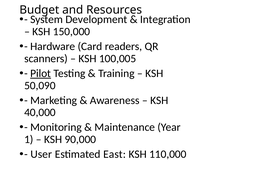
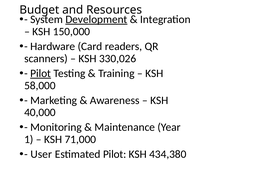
Development underline: none -> present
100,005: 100,005 -> 330,026
50,090: 50,090 -> 58,000
90,000: 90,000 -> 71,000
Estimated East: East -> Pilot
110,000: 110,000 -> 434,380
